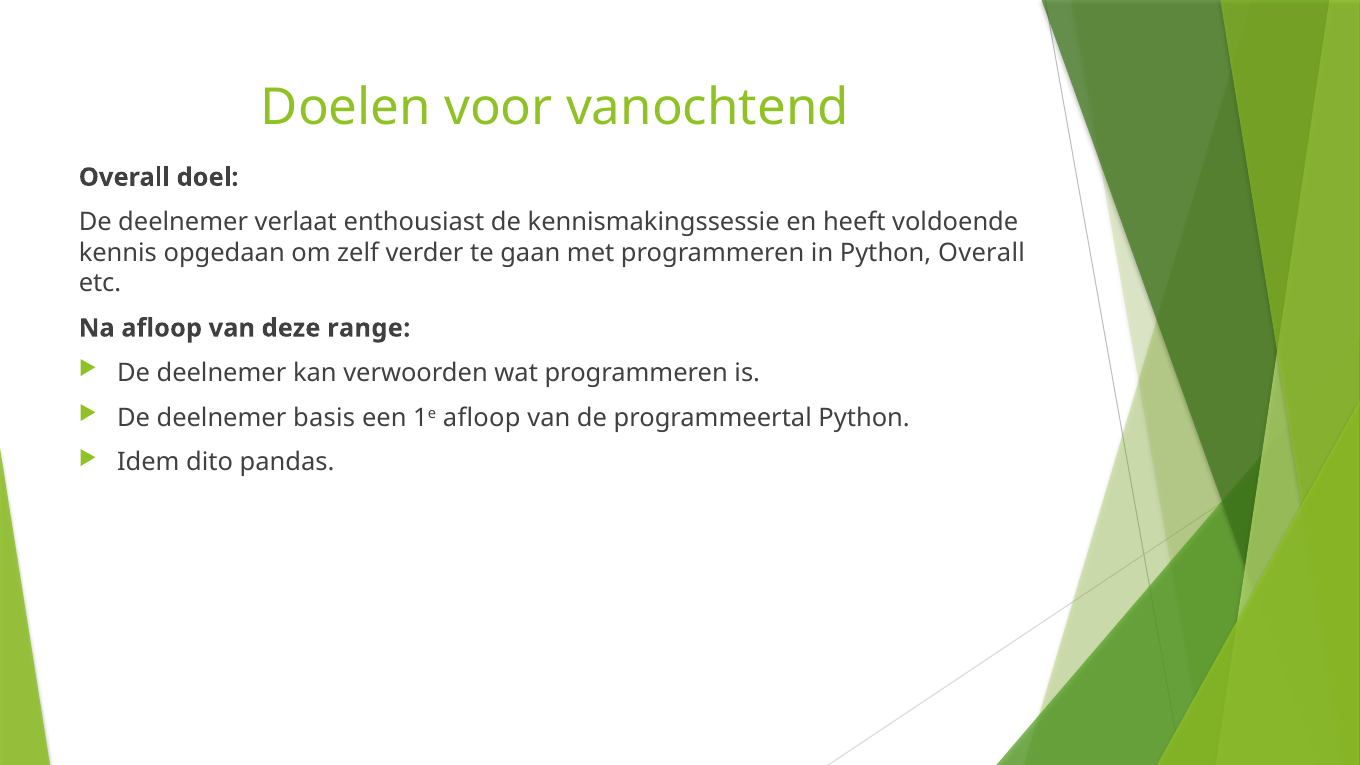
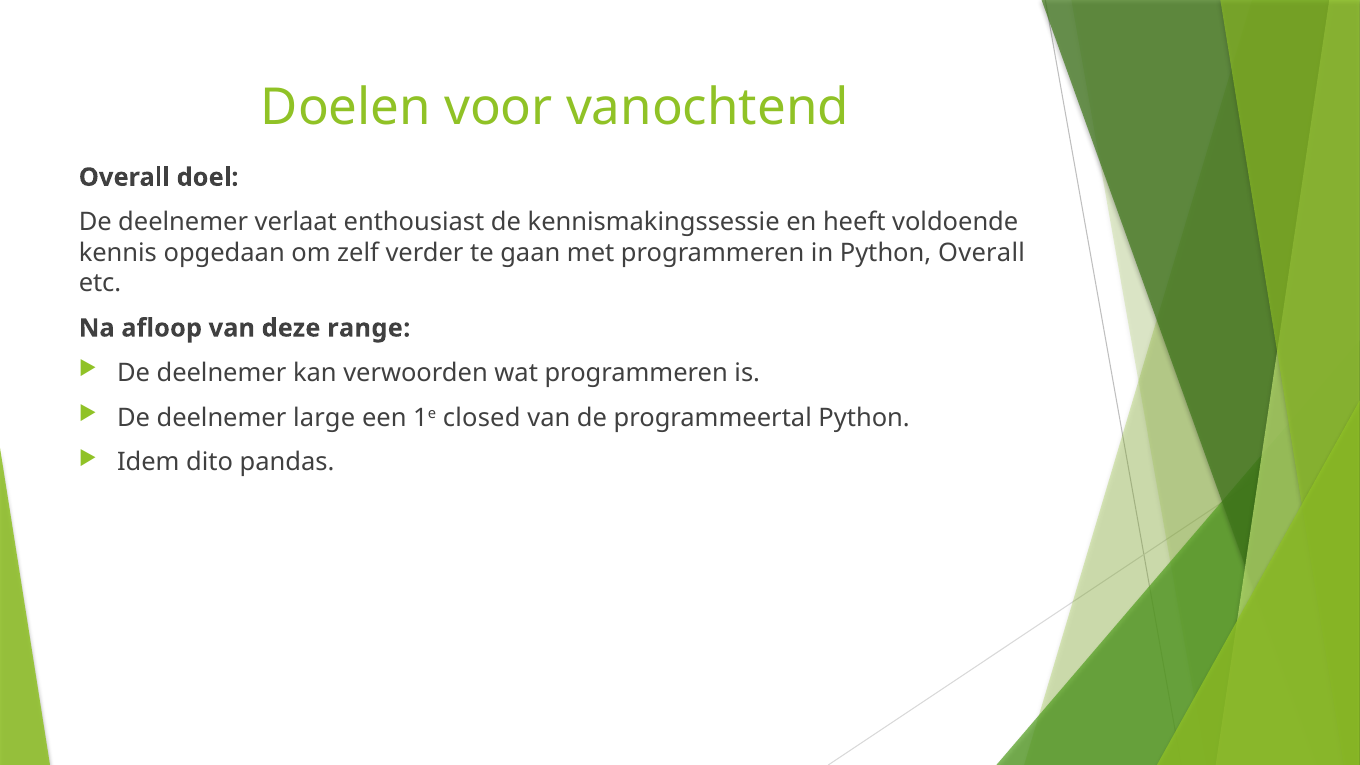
basis: basis -> large
1e afloop: afloop -> closed
